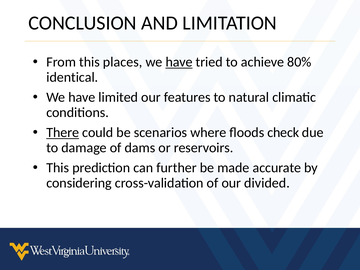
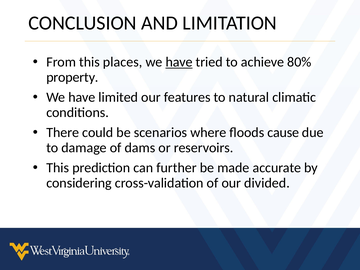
identical: identical -> property
There underline: present -> none
check: check -> cause
